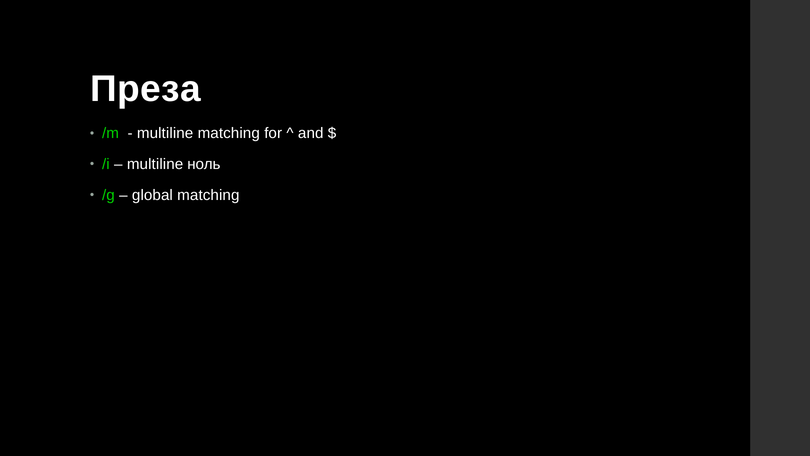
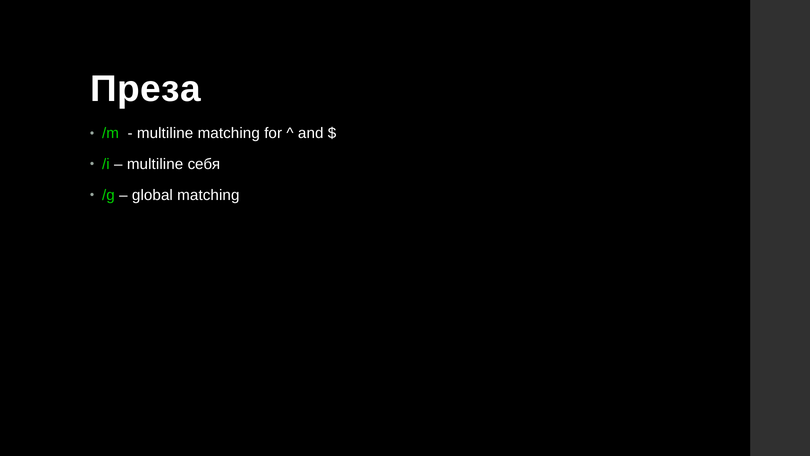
ноль: ноль -> себя
